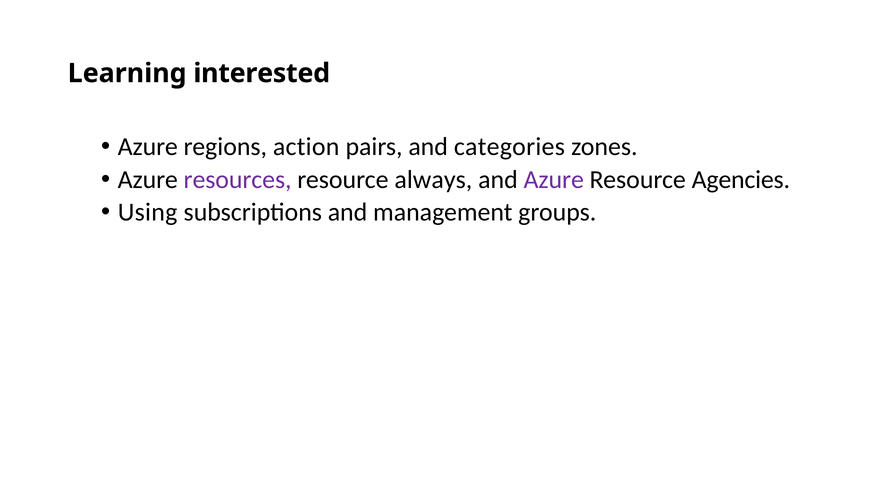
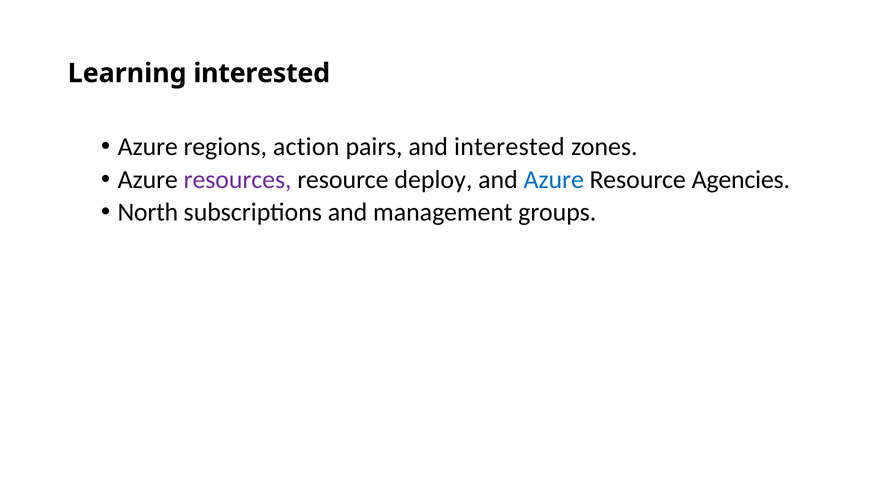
and categories: categories -> interested
always: always -> deploy
Azure at (554, 179) colour: purple -> blue
Using: Using -> North
